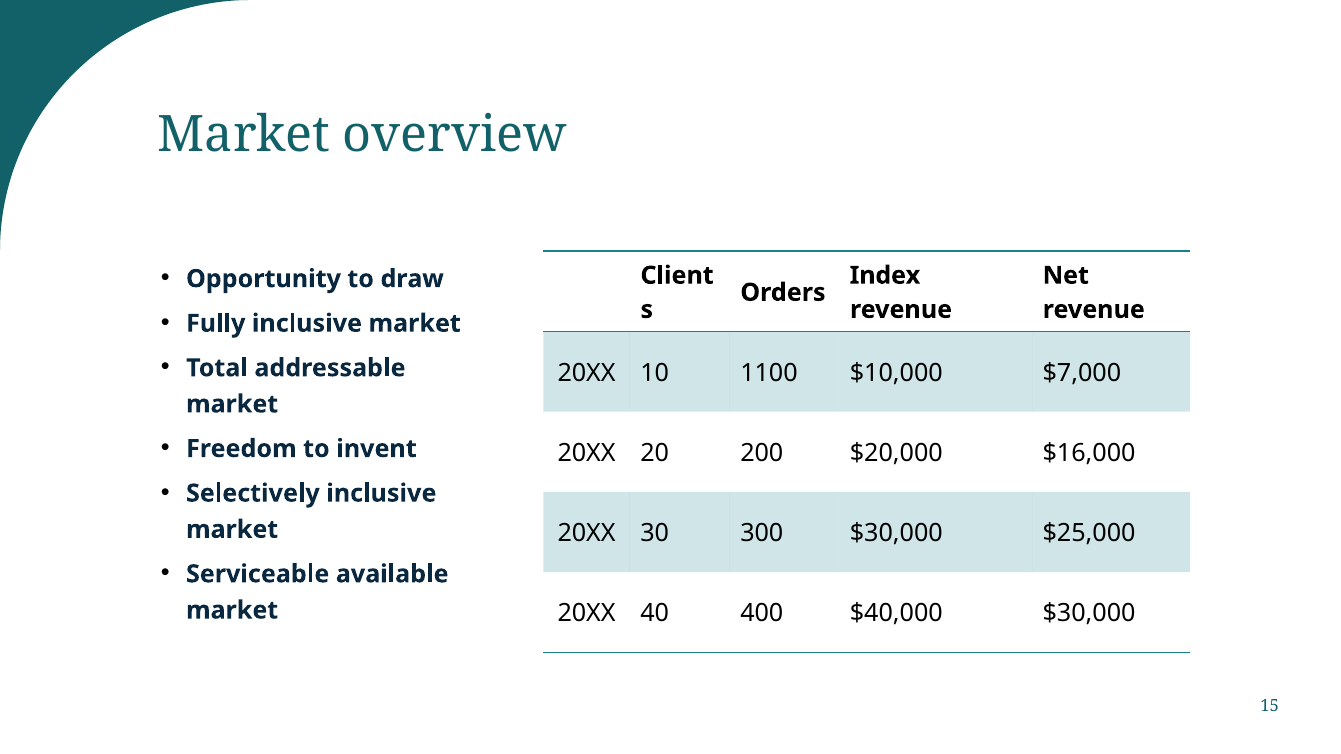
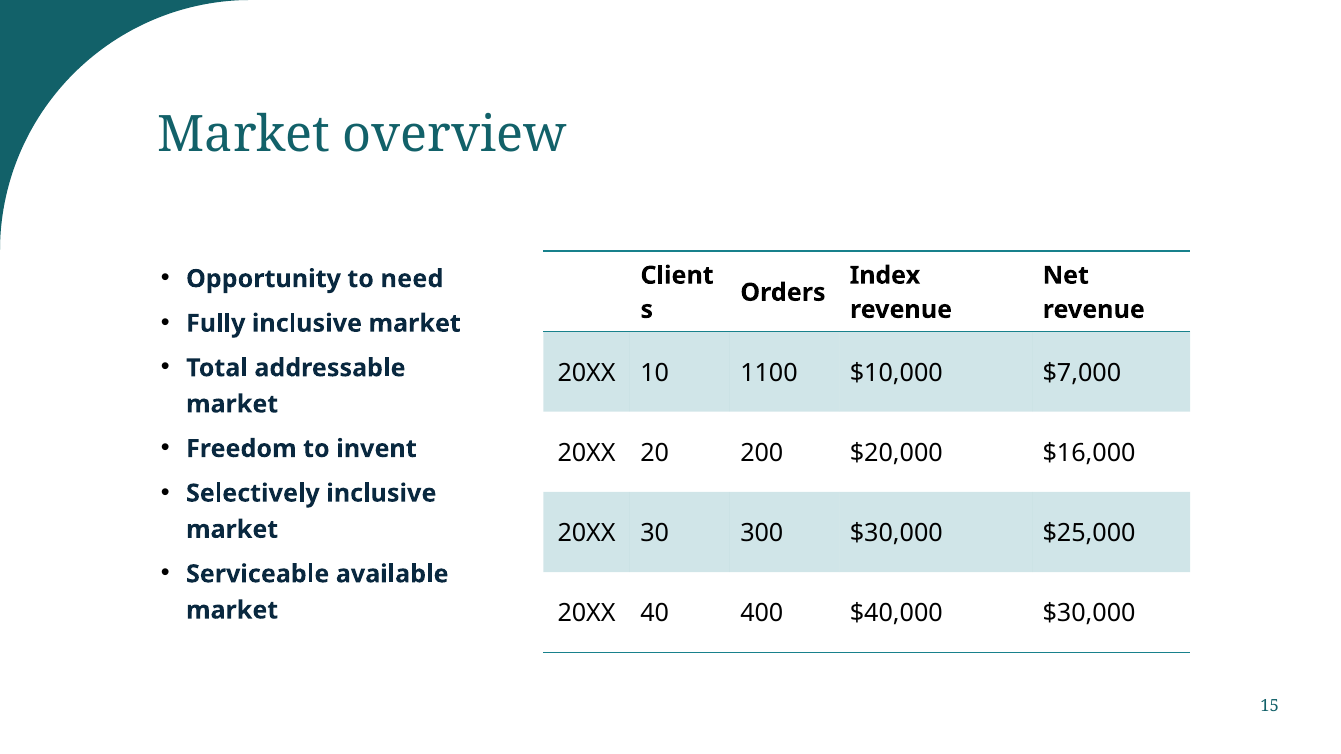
draw: draw -> need
